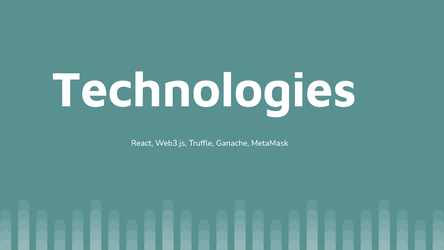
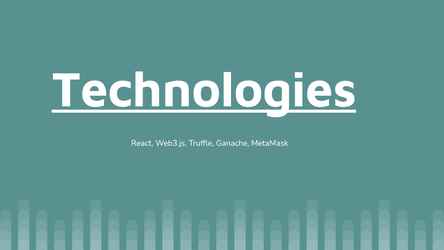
Technologies underline: none -> present
